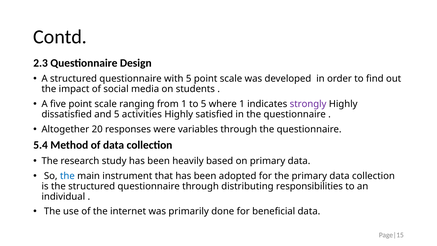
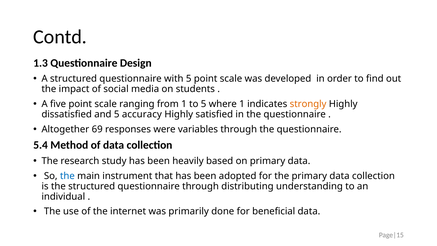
2.3: 2.3 -> 1.3
strongly colour: purple -> orange
activities: activities -> accuracy
20: 20 -> 69
responsibilities: responsibilities -> understanding
